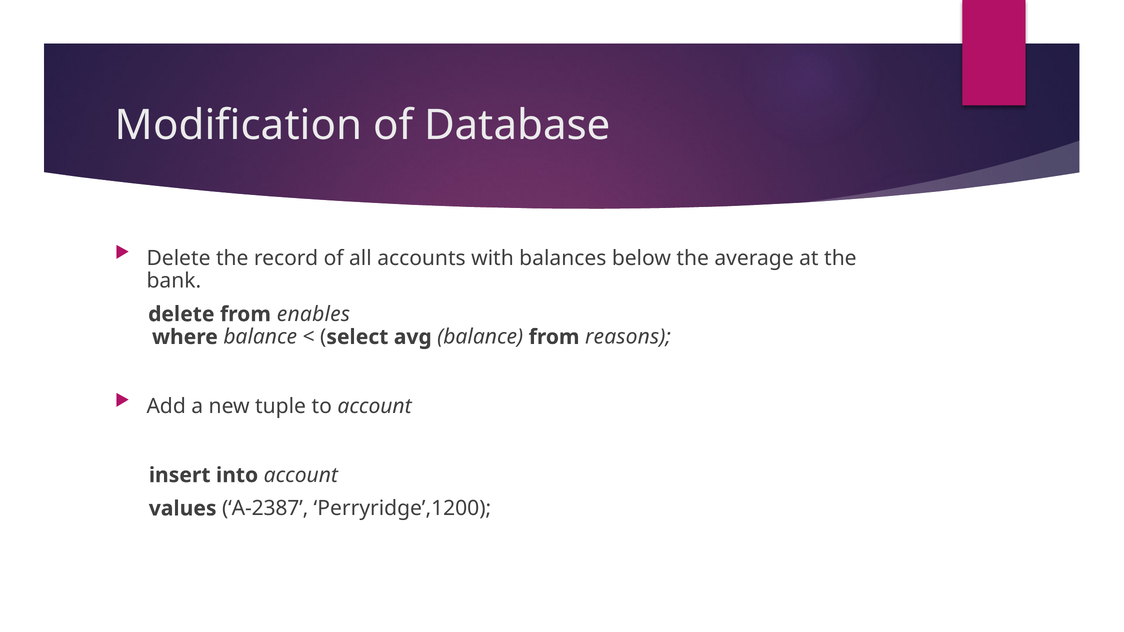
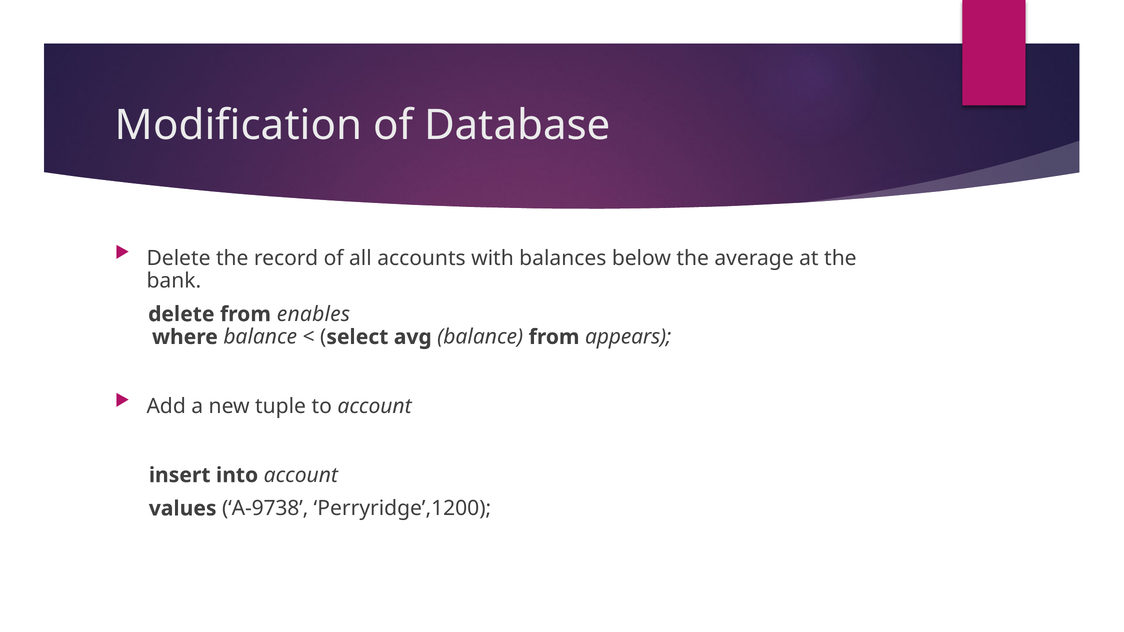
reasons: reasons -> appears
A-2387: A-2387 -> A-9738
